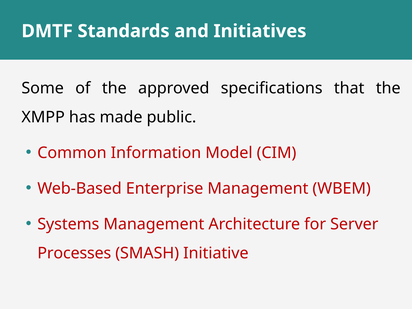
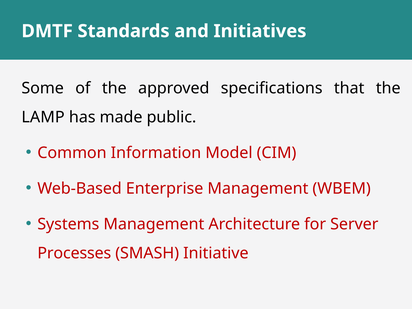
XMPP: XMPP -> LAMP
